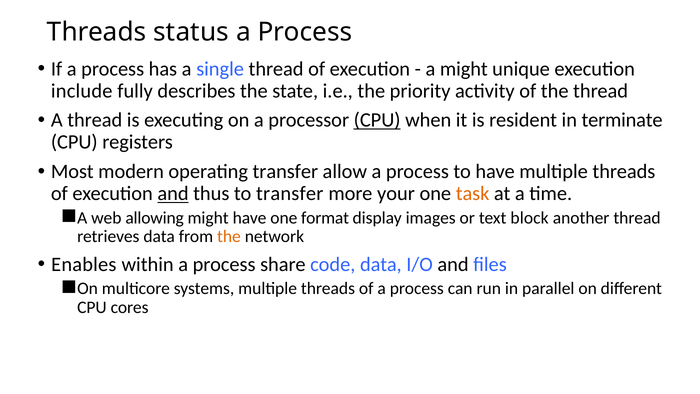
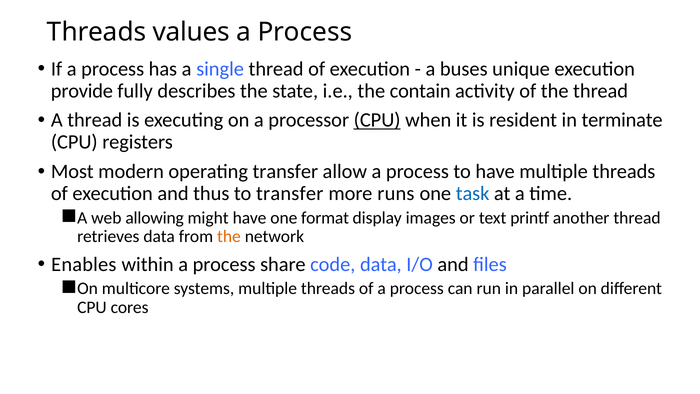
status: status -> values
a might: might -> buses
include: include -> provide
priority: priority -> contain
and at (173, 193) underline: present -> none
your: your -> runs
task colour: orange -> blue
block: block -> printf
